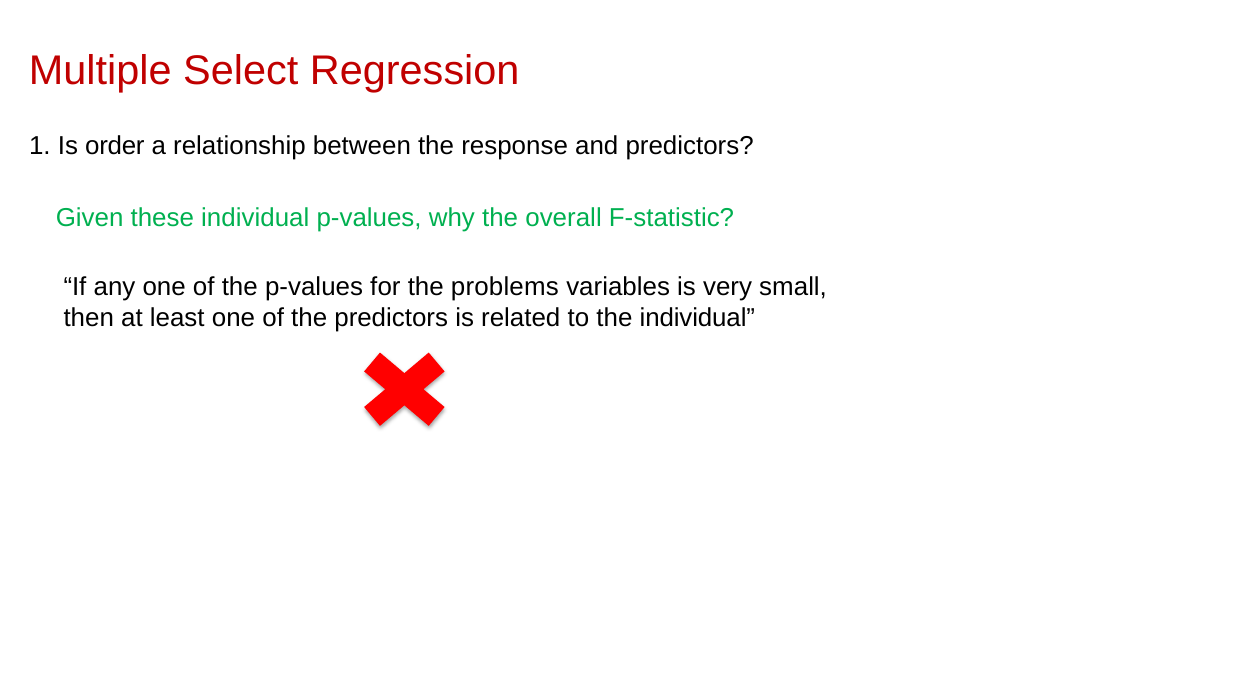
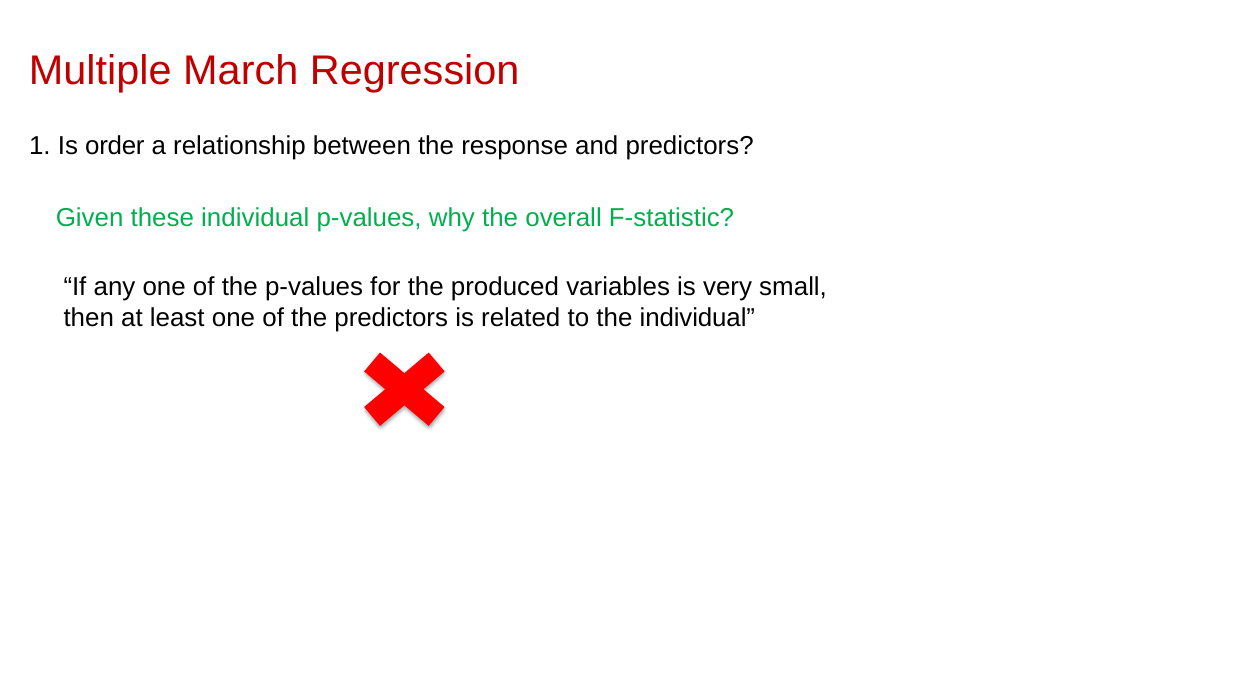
Select: Select -> March
problems: problems -> produced
